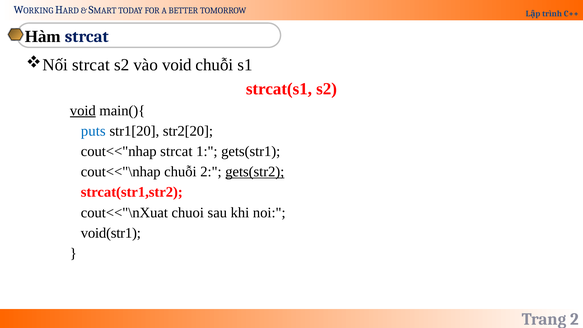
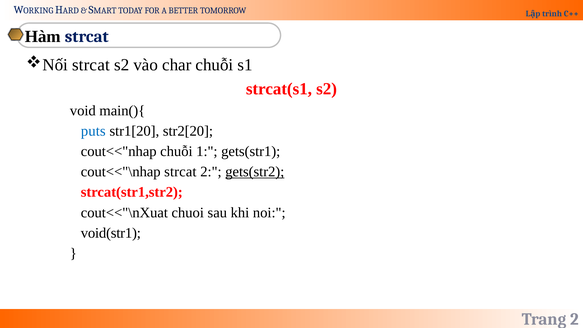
vào void: void -> char
void at (83, 111) underline: present -> none
cout<<"nhap strcat: strcat -> chuỗi
cout<<"\nhap chuỗi: chuỗi -> strcat
